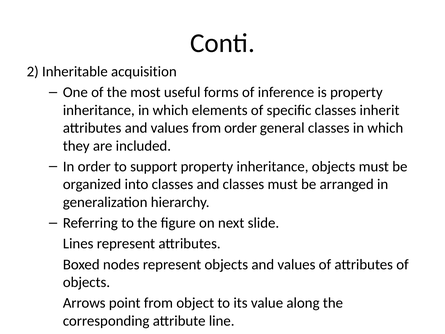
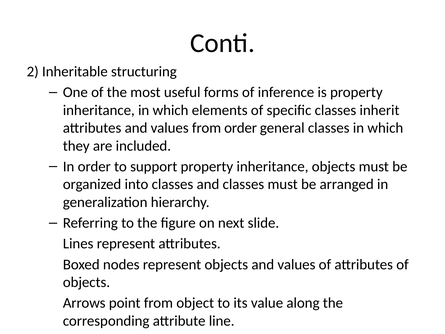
acquisition: acquisition -> structuring
